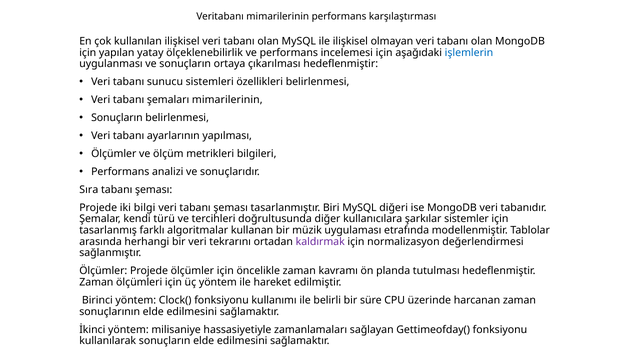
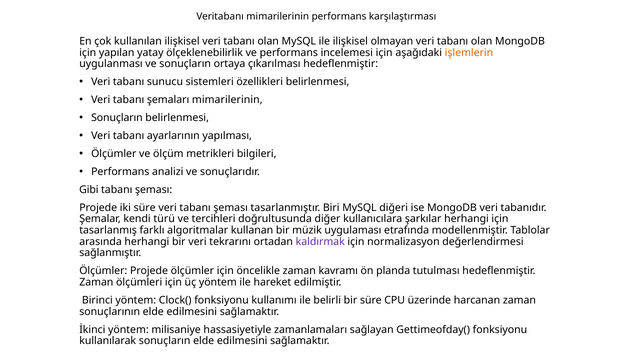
işlemlerin colour: blue -> orange
Sıra: Sıra -> Gibi
iki bilgi: bilgi -> süre
şarkılar sistemler: sistemler -> herhangi
